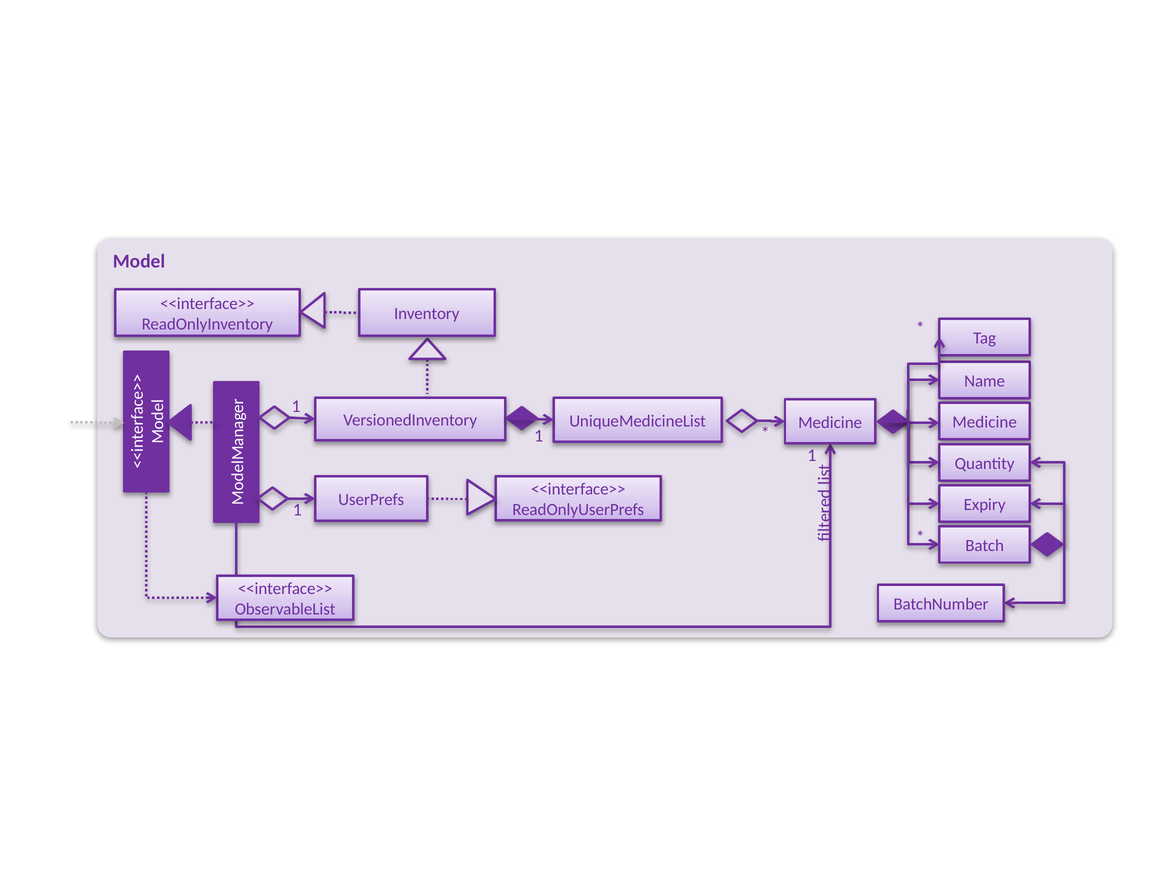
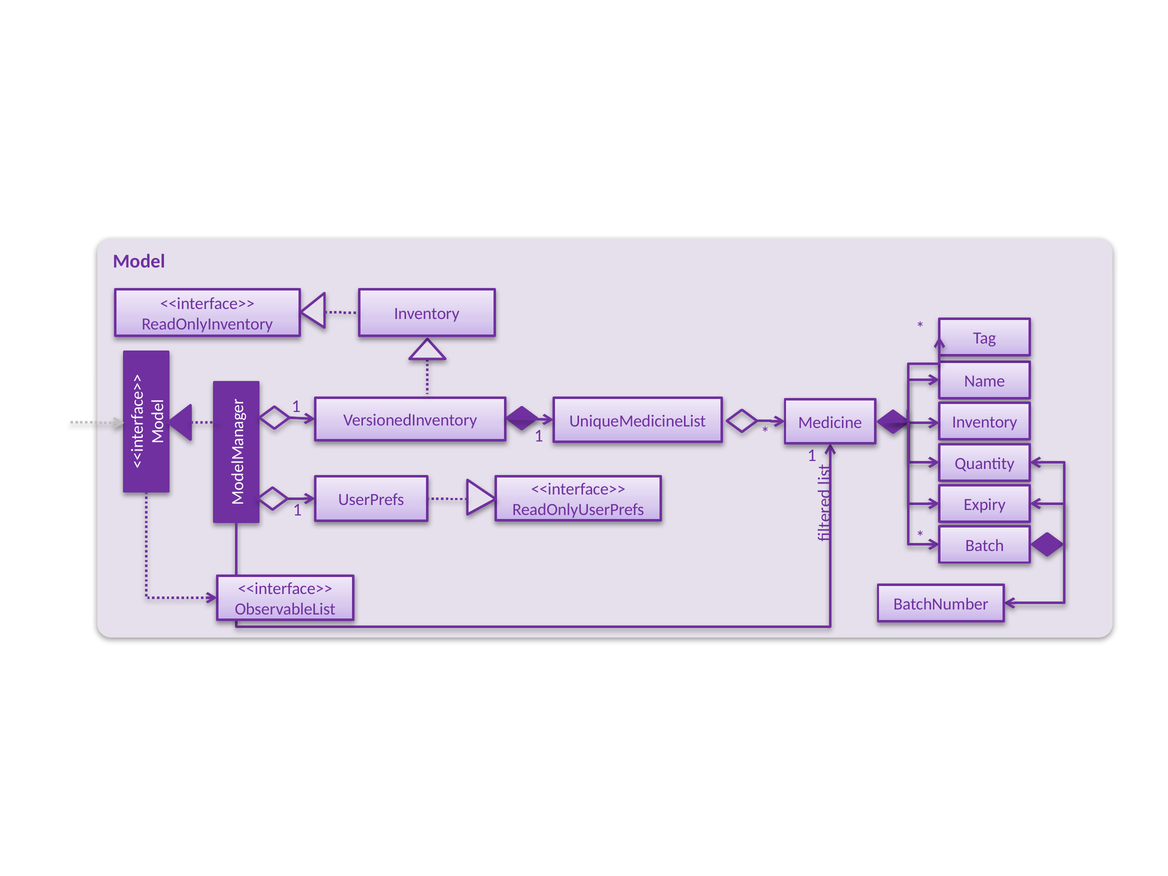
Medicine at (985, 422): Medicine -> Inventory
